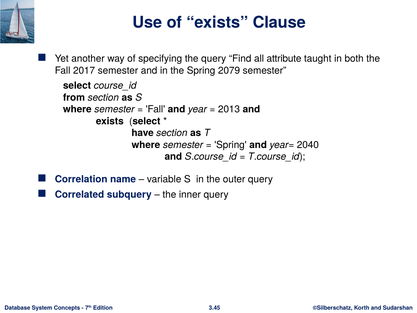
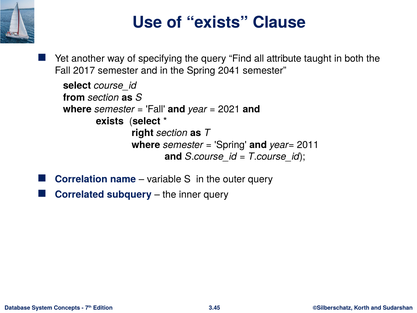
2079: 2079 -> 2041
2013: 2013 -> 2021
have: have -> right
2040: 2040 -> 2011
